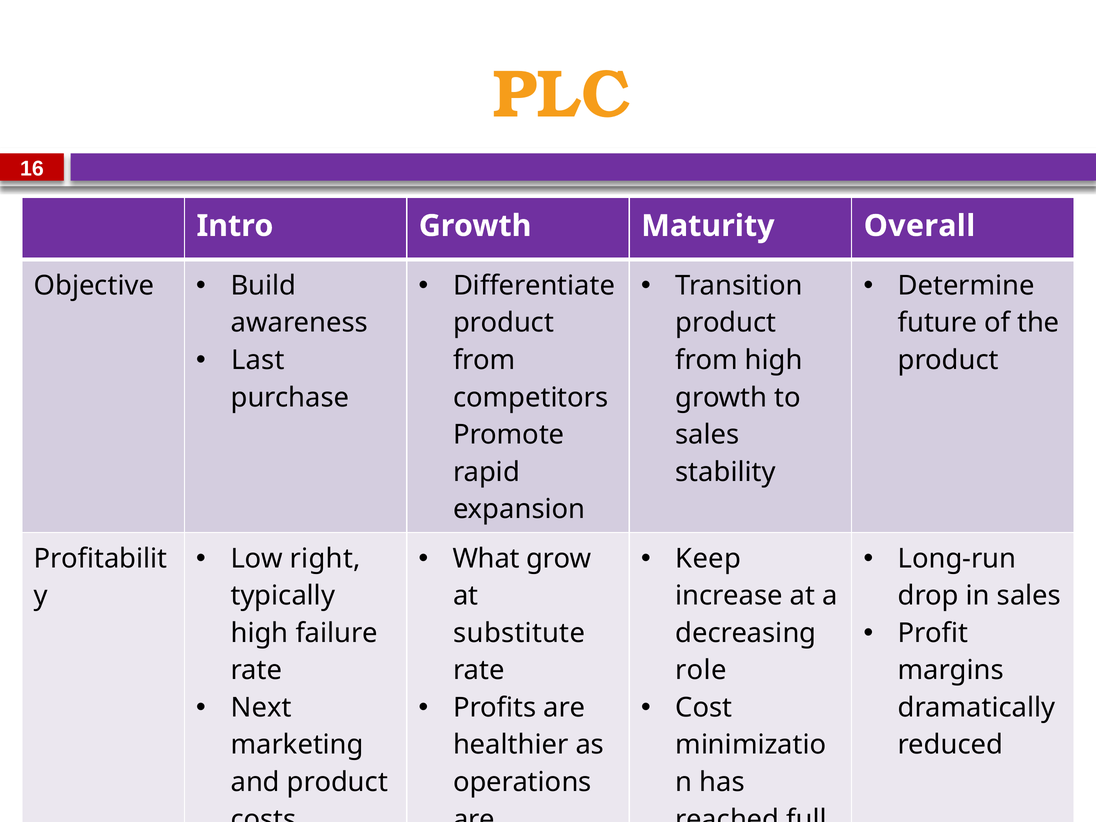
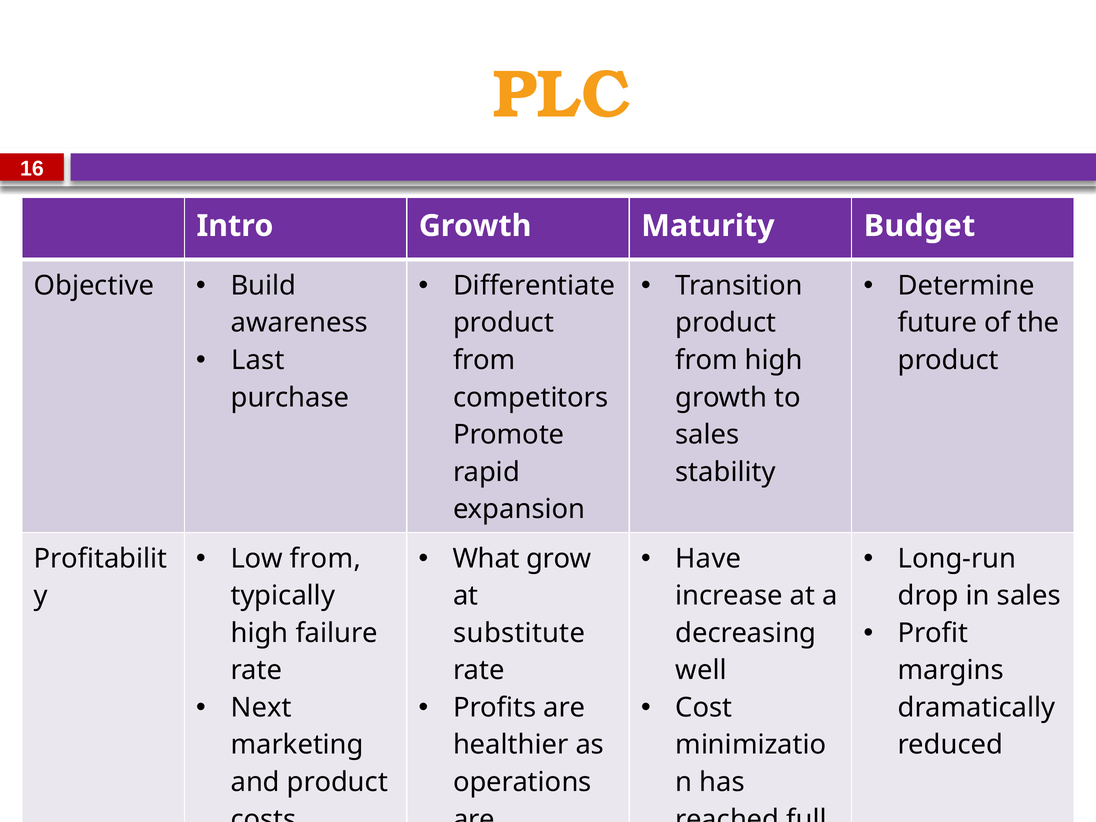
Overall: Overall -> Budget
Low right: right -> from
Keep: Keep -> Have
role: role -> well
